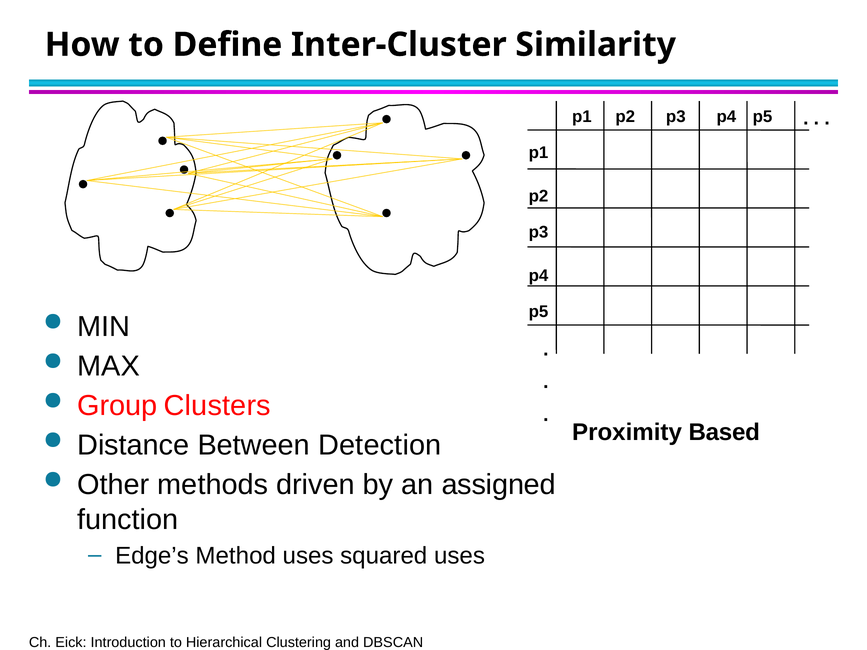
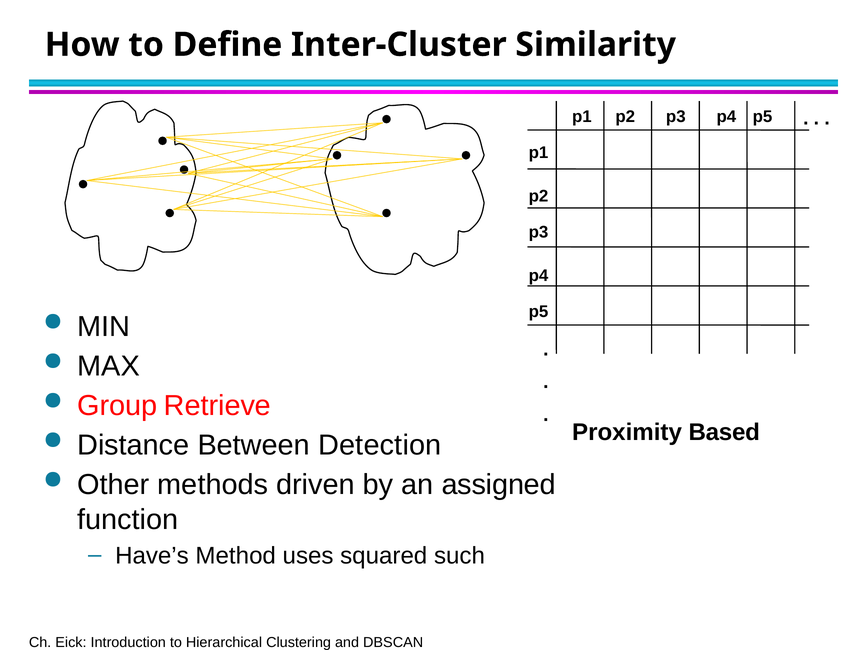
Clusters: Clusters -> Retrieve
Edge’s: Edge’s -> Have’s
squared uses: uses -> such
